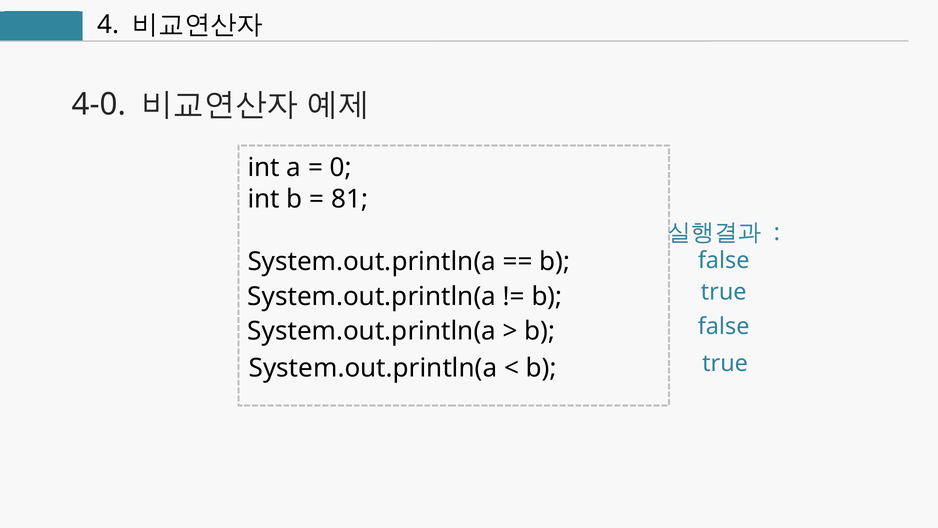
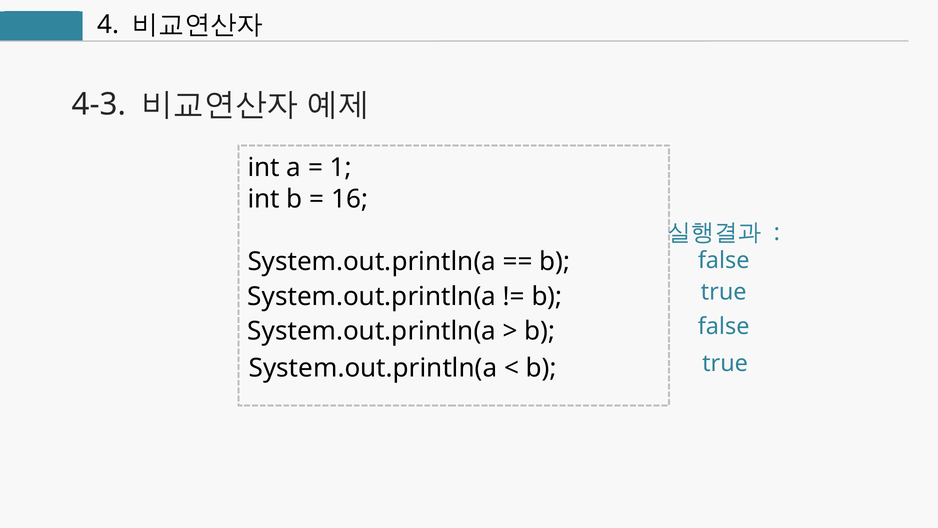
4-0: 4-0 -> 4-3
0: 0 -> 1
81: 81 -> 16
